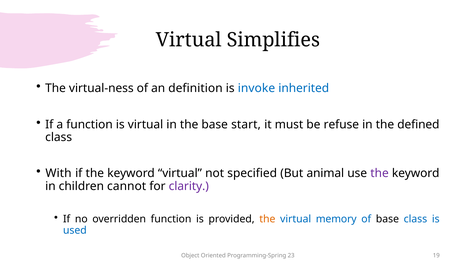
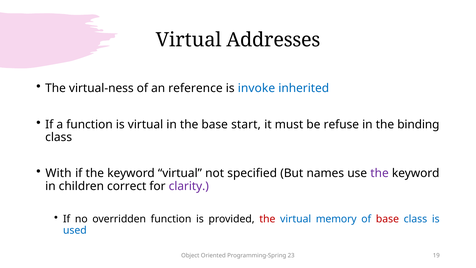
Simplifies: Simplifies -> Addresses
definition: definition -> reference
defined: defined -> binding
animal: animal -> names
cannot: cannot -> correct
the at (267, 219) colour: orange -> red
base at (387, 219) colour: black -> red
